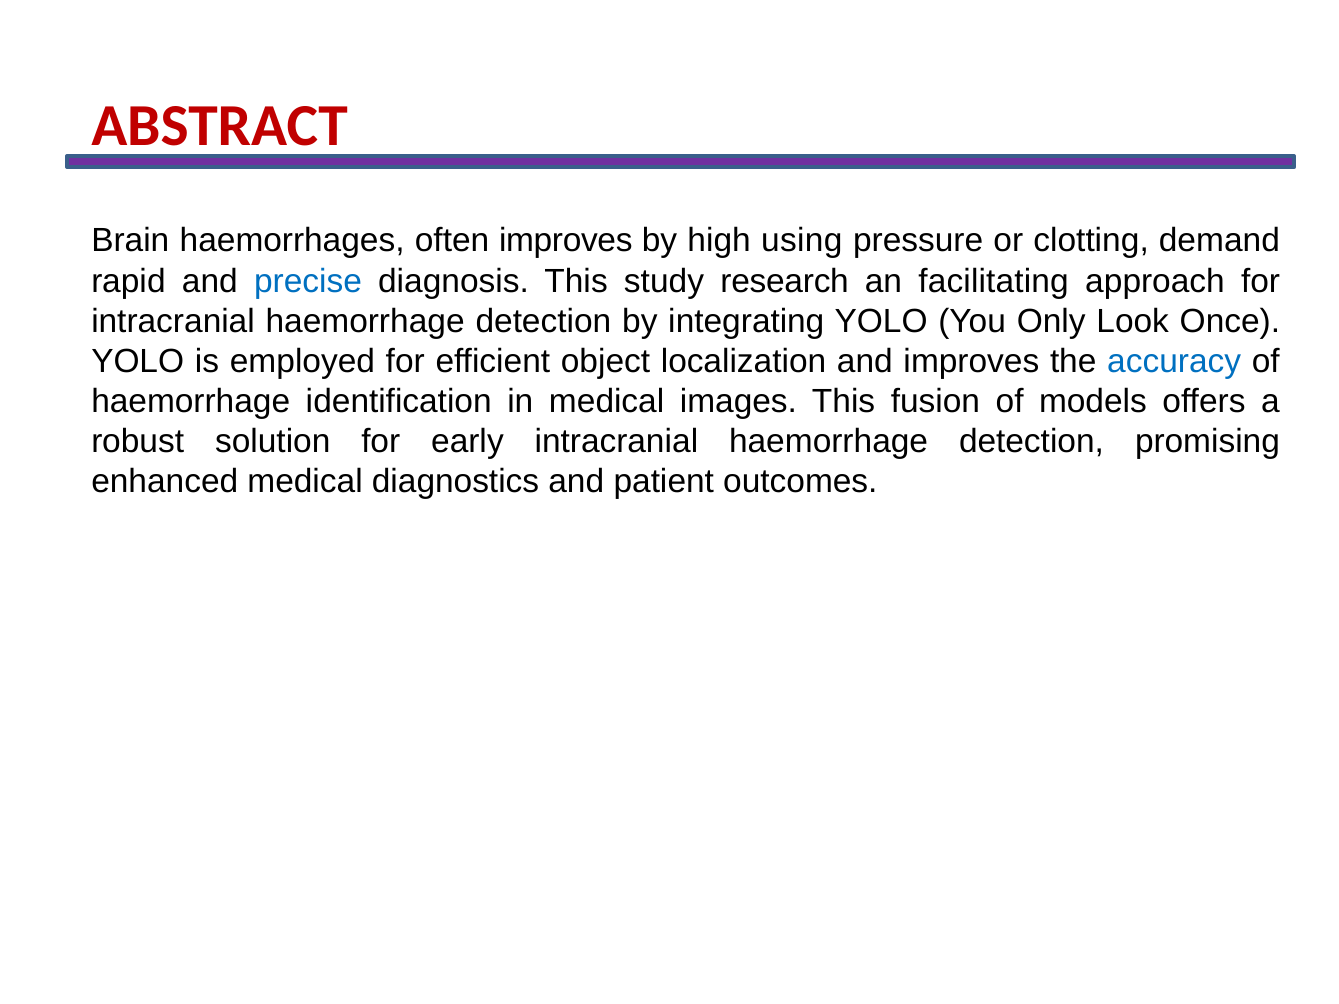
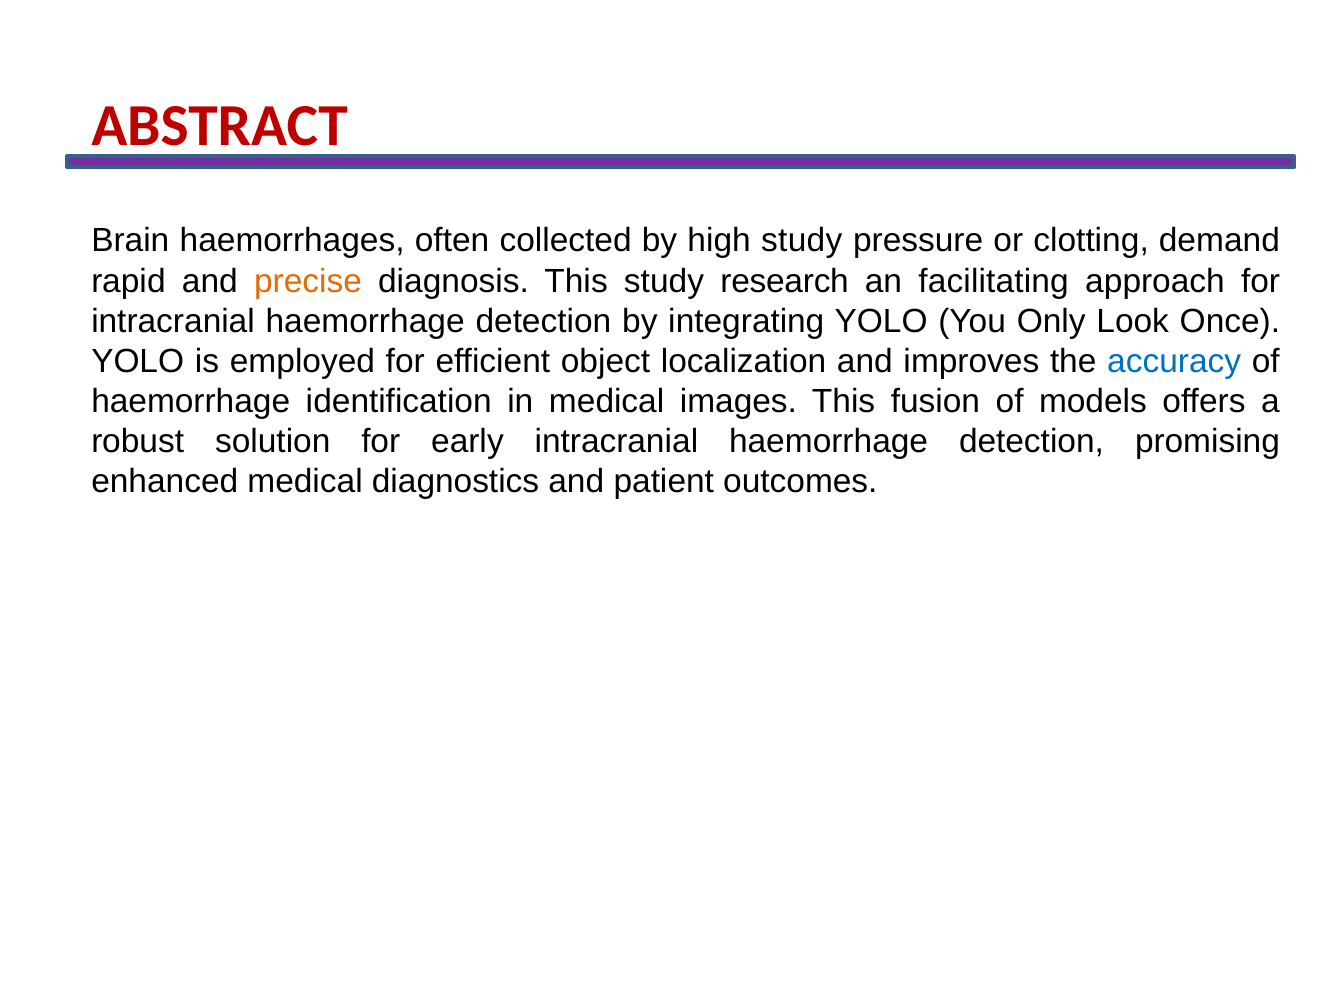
often improves: improves -> collected
high using: using -> study
precise colour: blue -> orange
